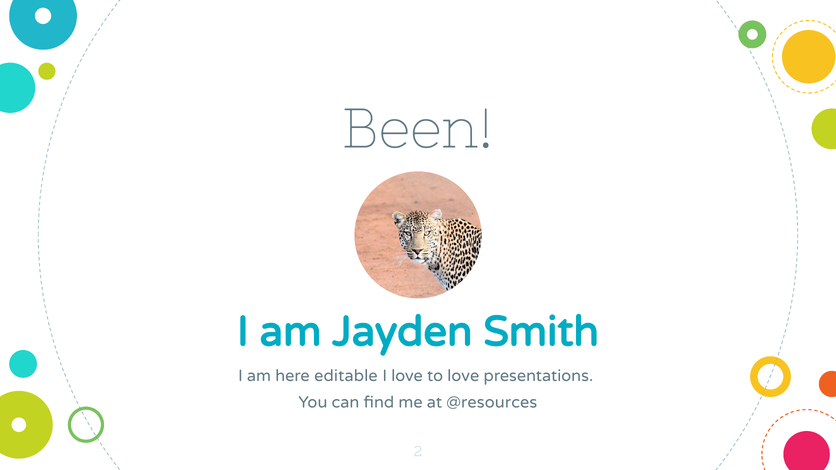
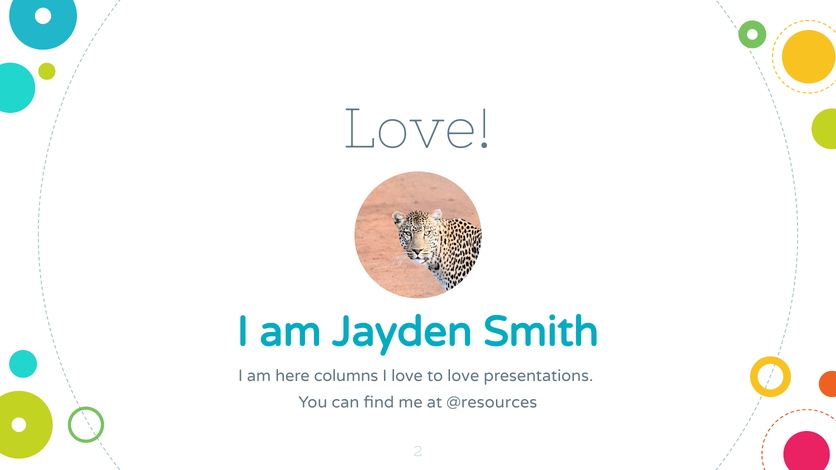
Been at (418, 129): Been -> Love
editable: editable -> columns
